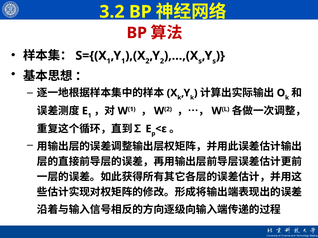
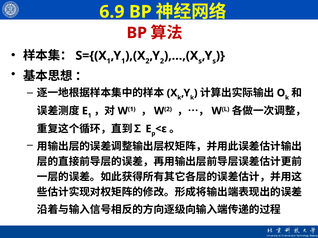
3.2: 3.2 -> 6.9
